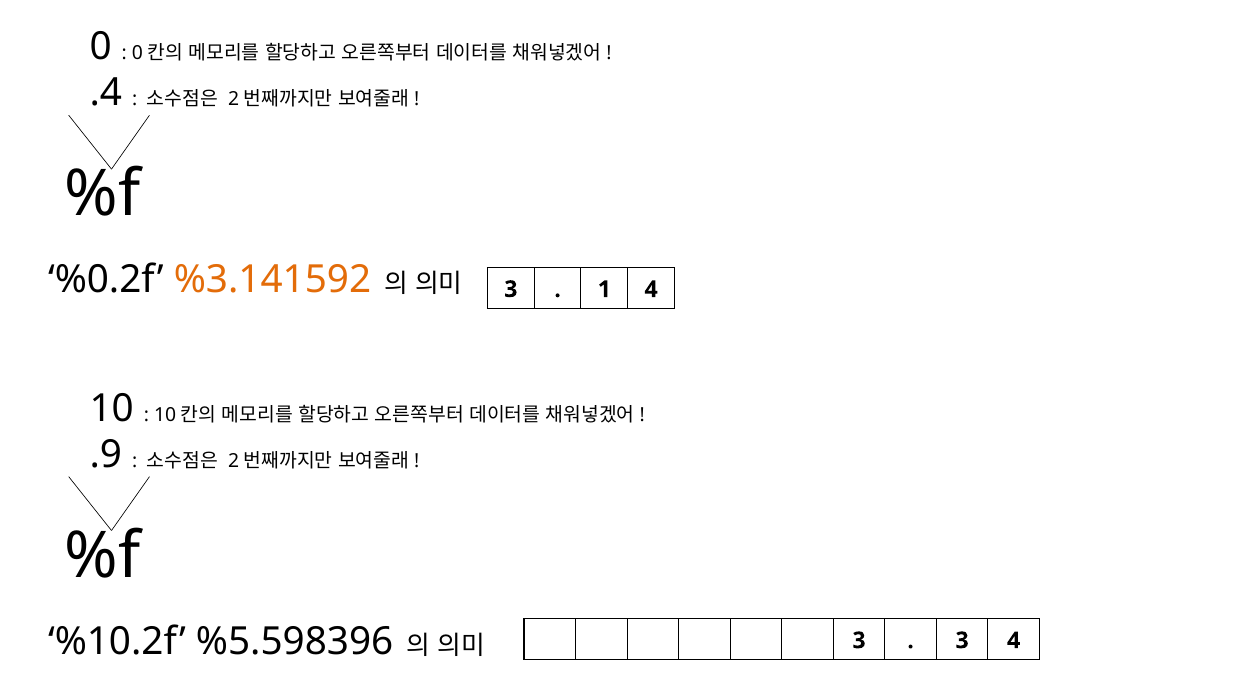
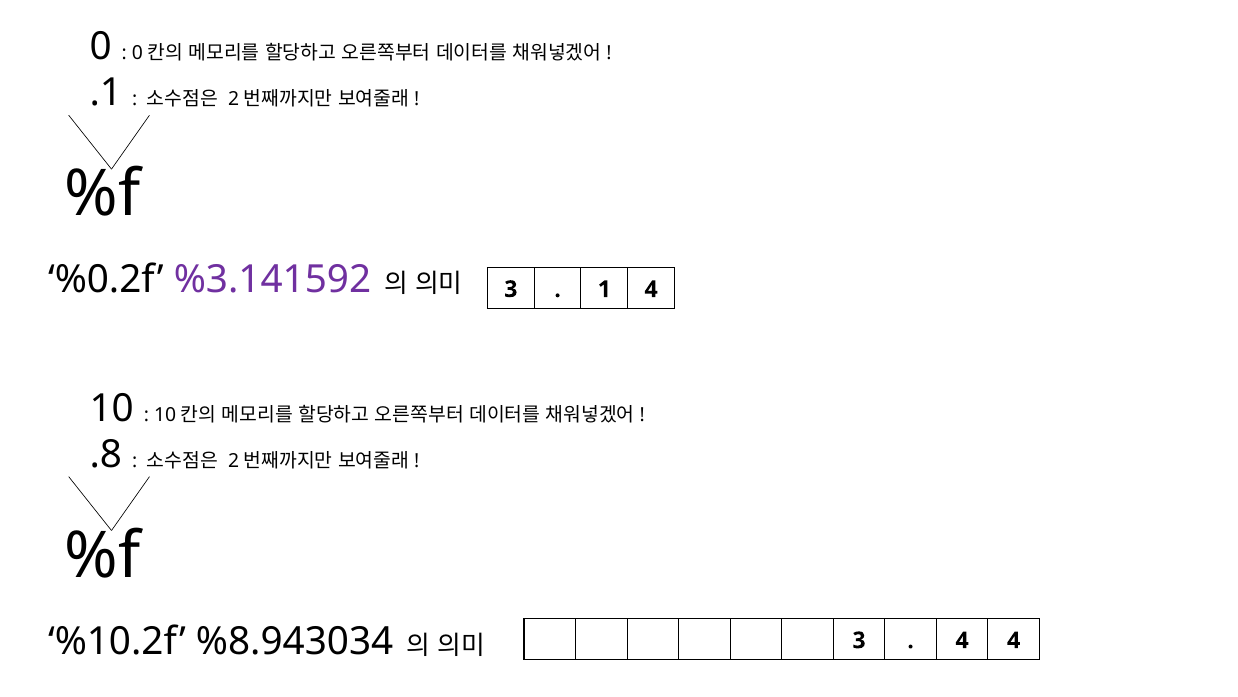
.4: .4 -> .1
%3.141592 colour: orange -> purple
.9: .9 -> .8
%5.598396: %5.598396 -> %8.943034
3 at (962, 640): 3 -> 4
